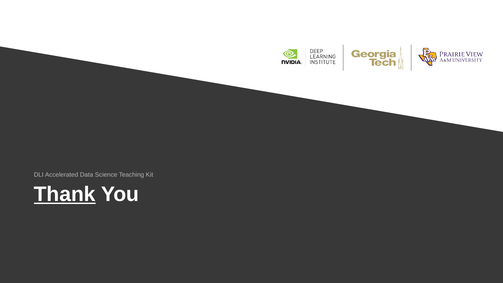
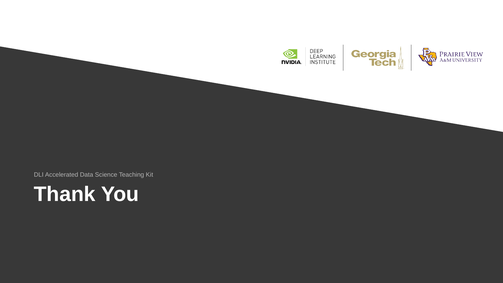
Thank underline: present -> none
